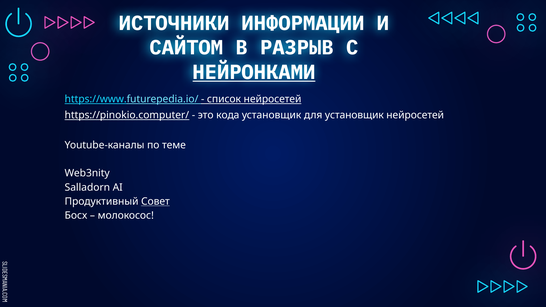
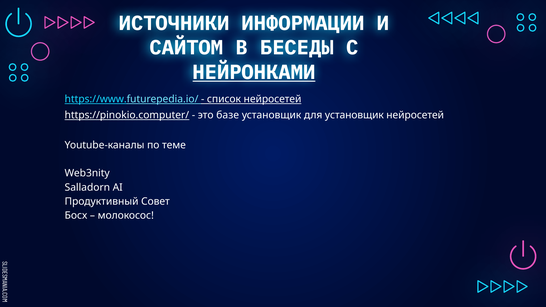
РАЗРЫВ: РАЗРЫВ -> БЕСЕДЫ
кода: кода -> базе
Совет underline: present -> none
